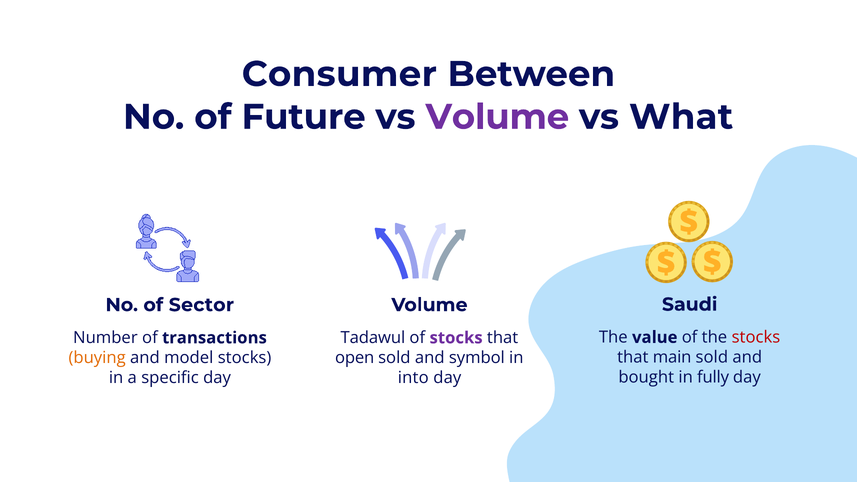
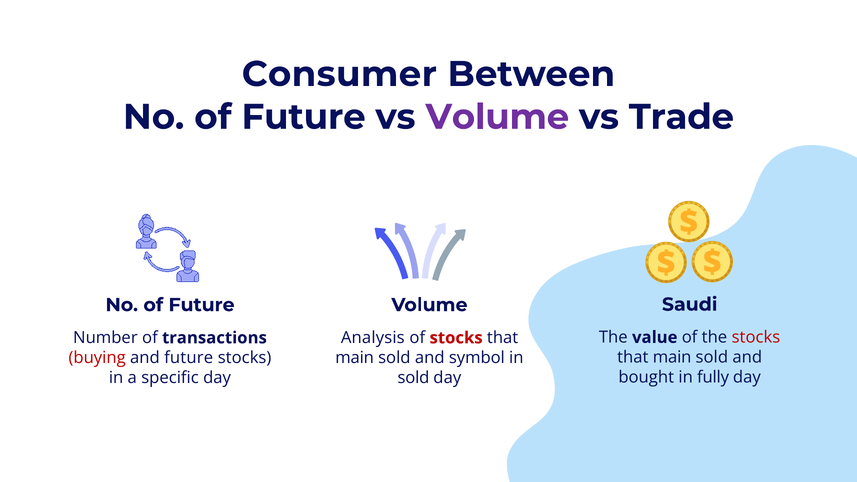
What: What -> Trade
Sector at (201, 305): Sector -> Future
Tadawul: Tadawul -> Analysis
stocks at (456, 338) colour: purple -> red
buying colour: orange -> red
and model: model -> future
open at (355, 358): open -> main
into at (413, 378): into -> sold
